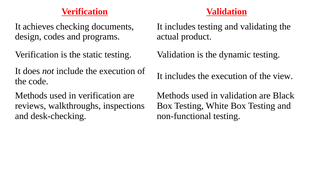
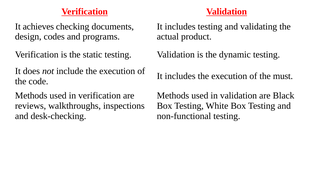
view: view -> must
